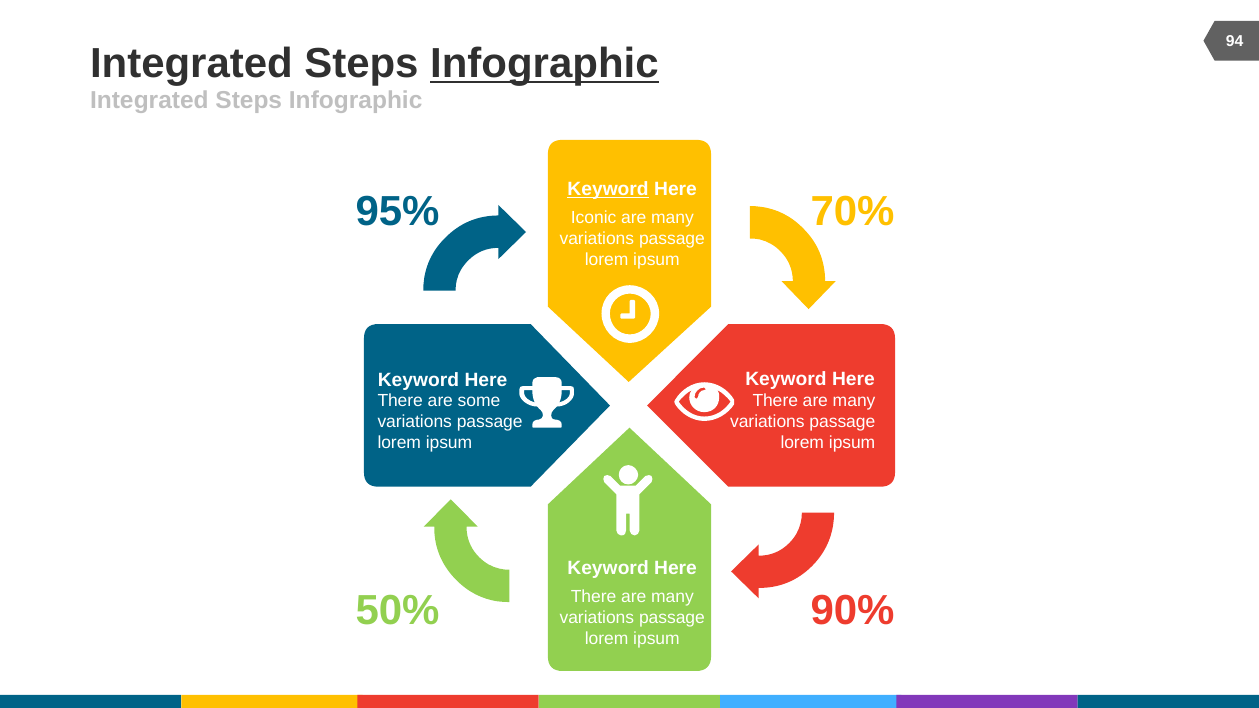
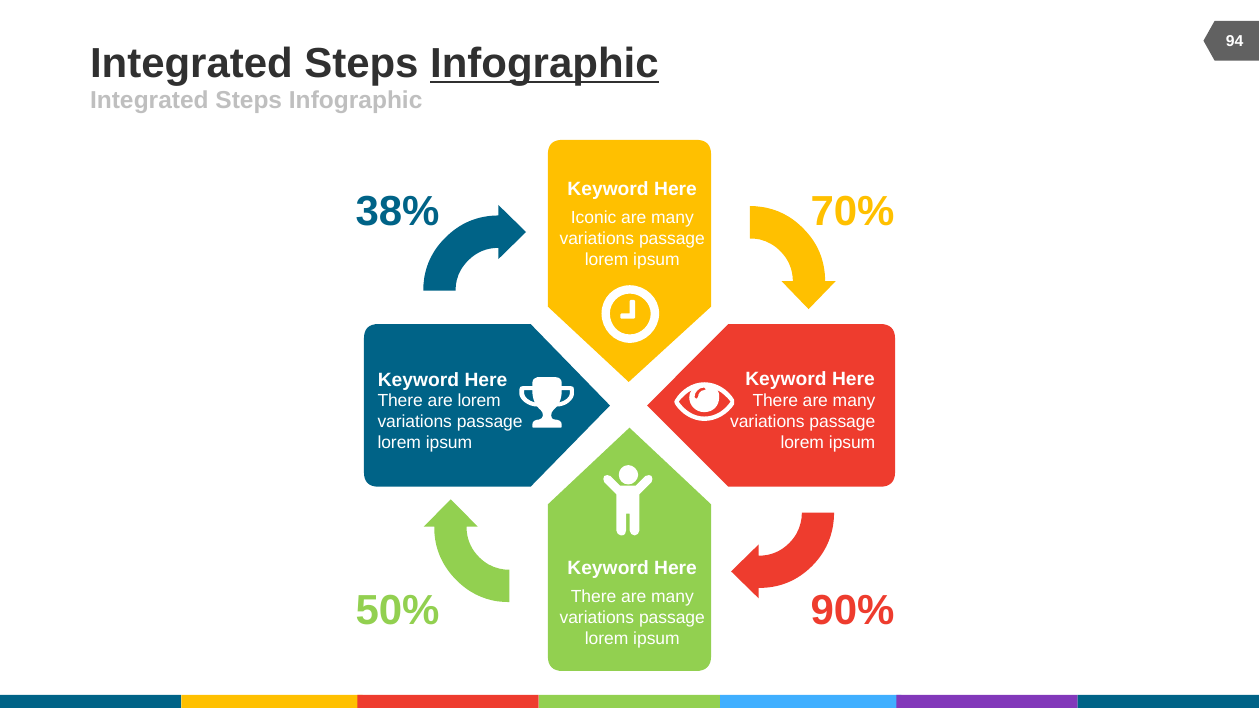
Keyword at (608, 189) underline: present -> none
95%: 95% -> 38%
are some: some -> lorem
